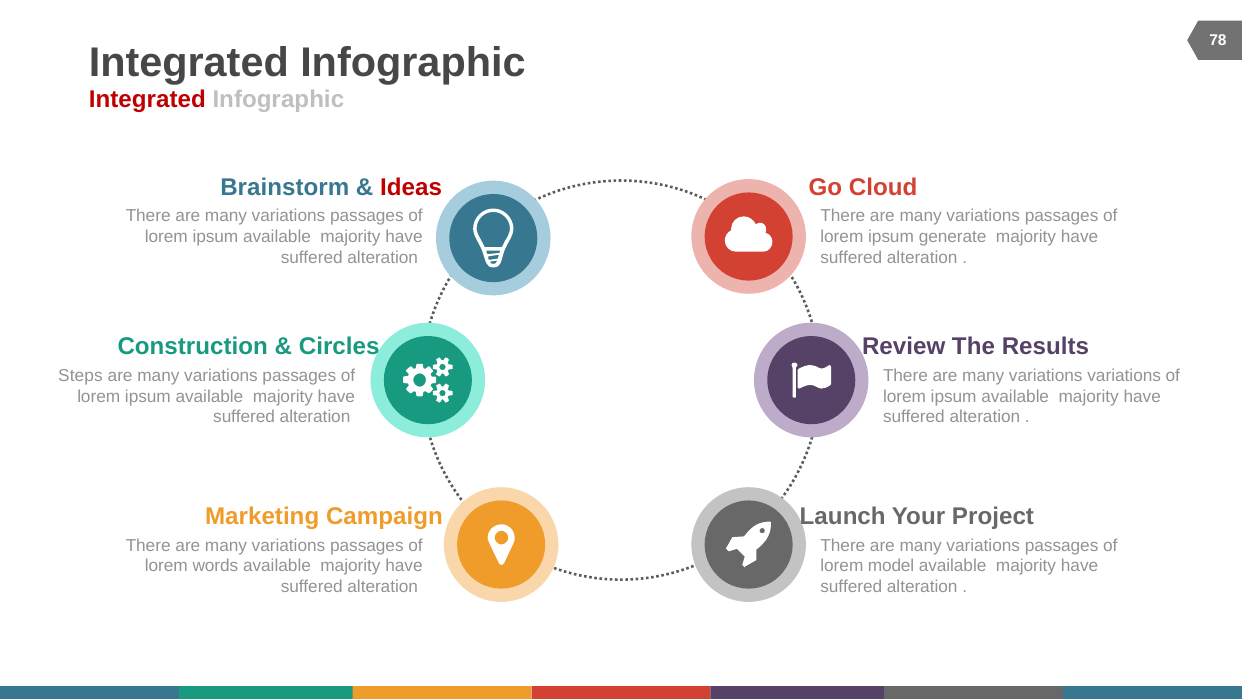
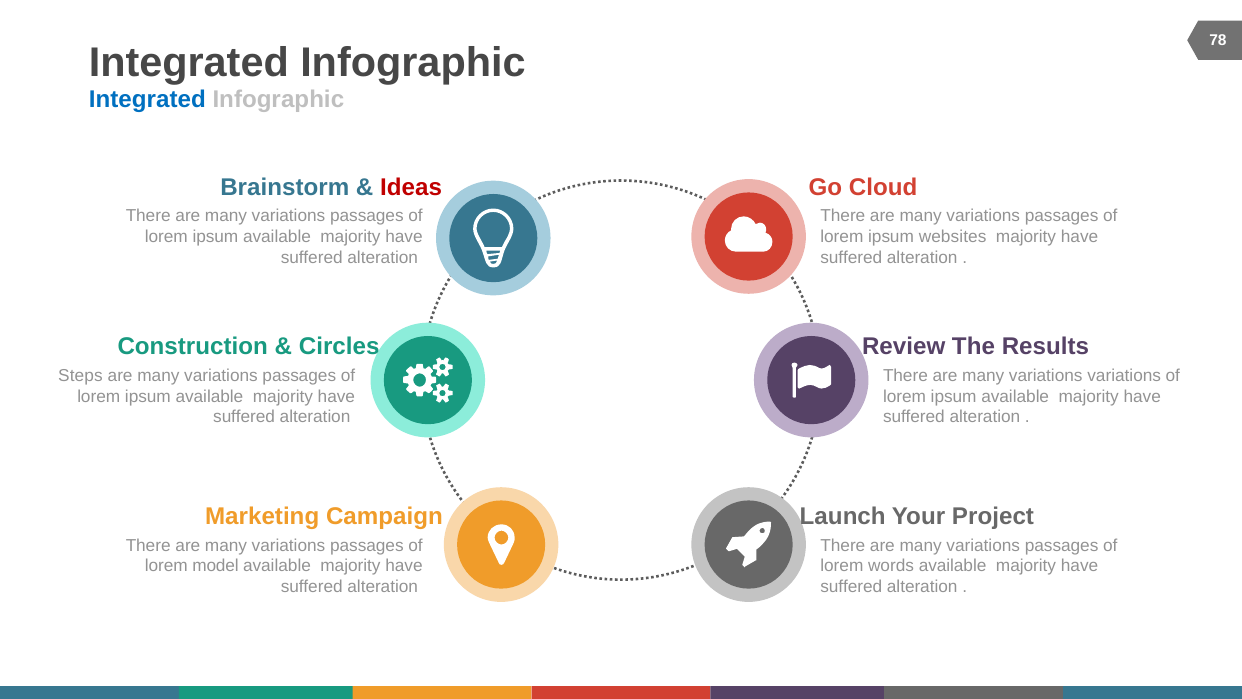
Integrated at (147, 99) colour: red -> blue
generate: generate -> websites
words: words -> model
model: model -> words
